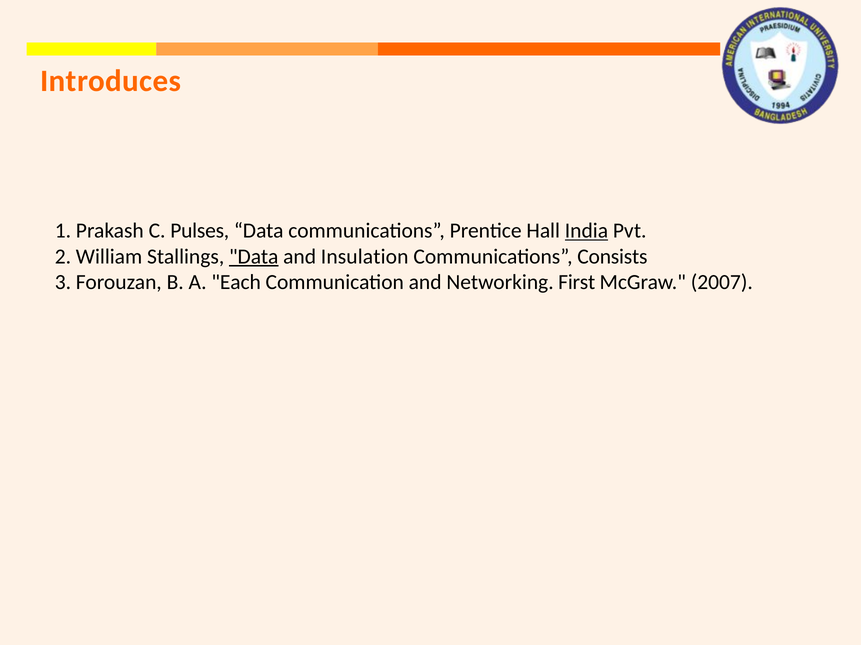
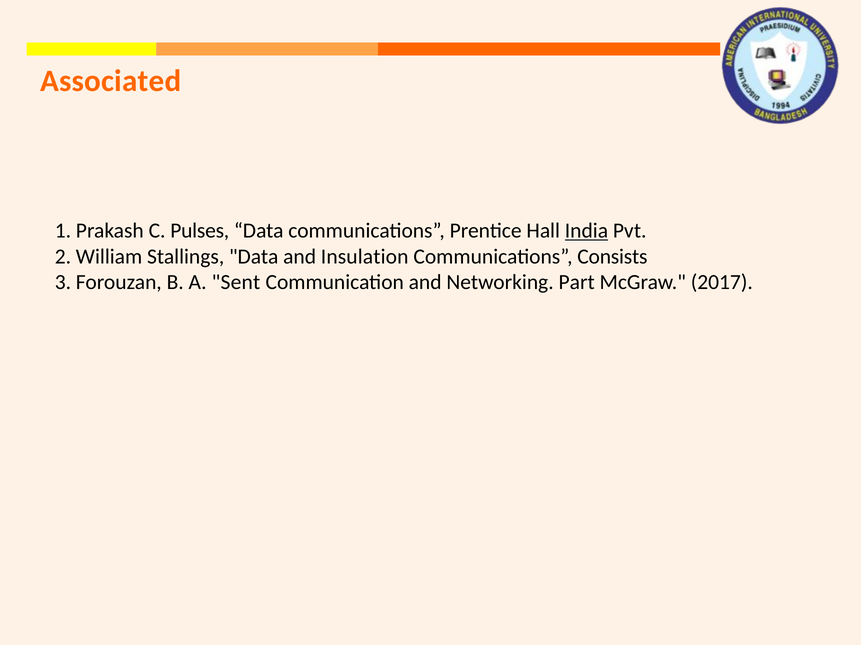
Introduces: Introduces -> Associated
Data at (254, 257) underline: present -> none
Each: Each -> Sent
First: First -> Part
2007: 2007 -> 2017
